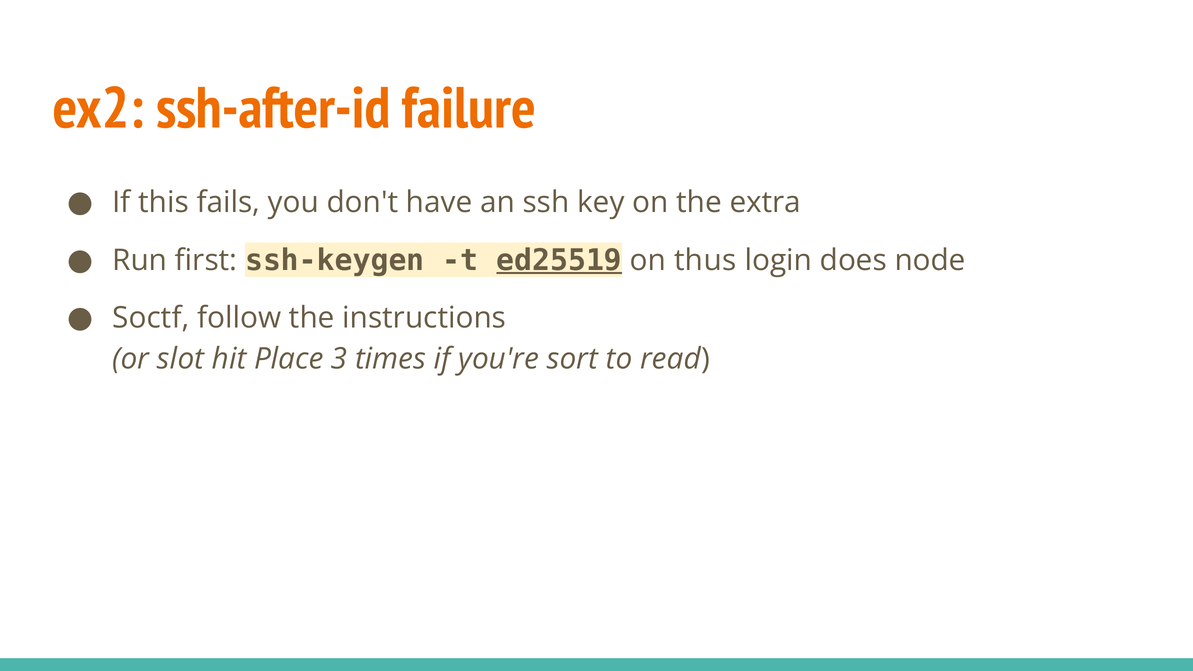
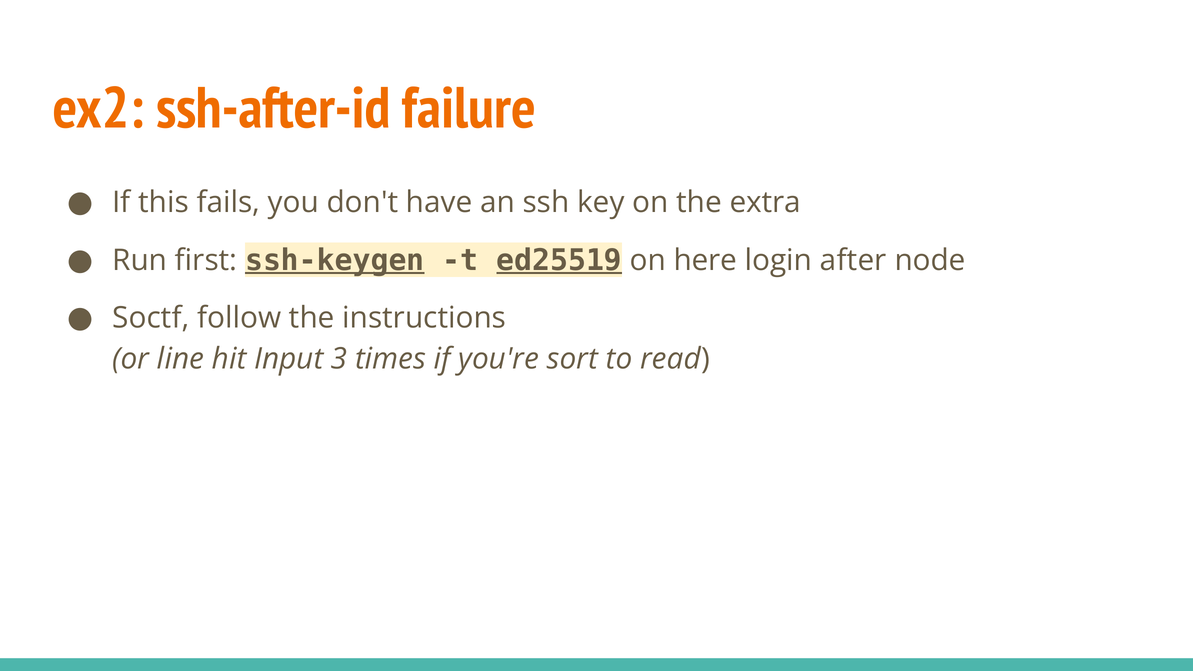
ssh-keygen underline: none -> present
thus: thus -> here
does: does -> after
slot: slot -> line
Place: Place -> Input
